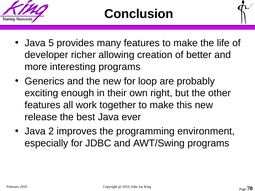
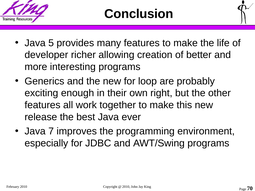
2: 2 -> 7
